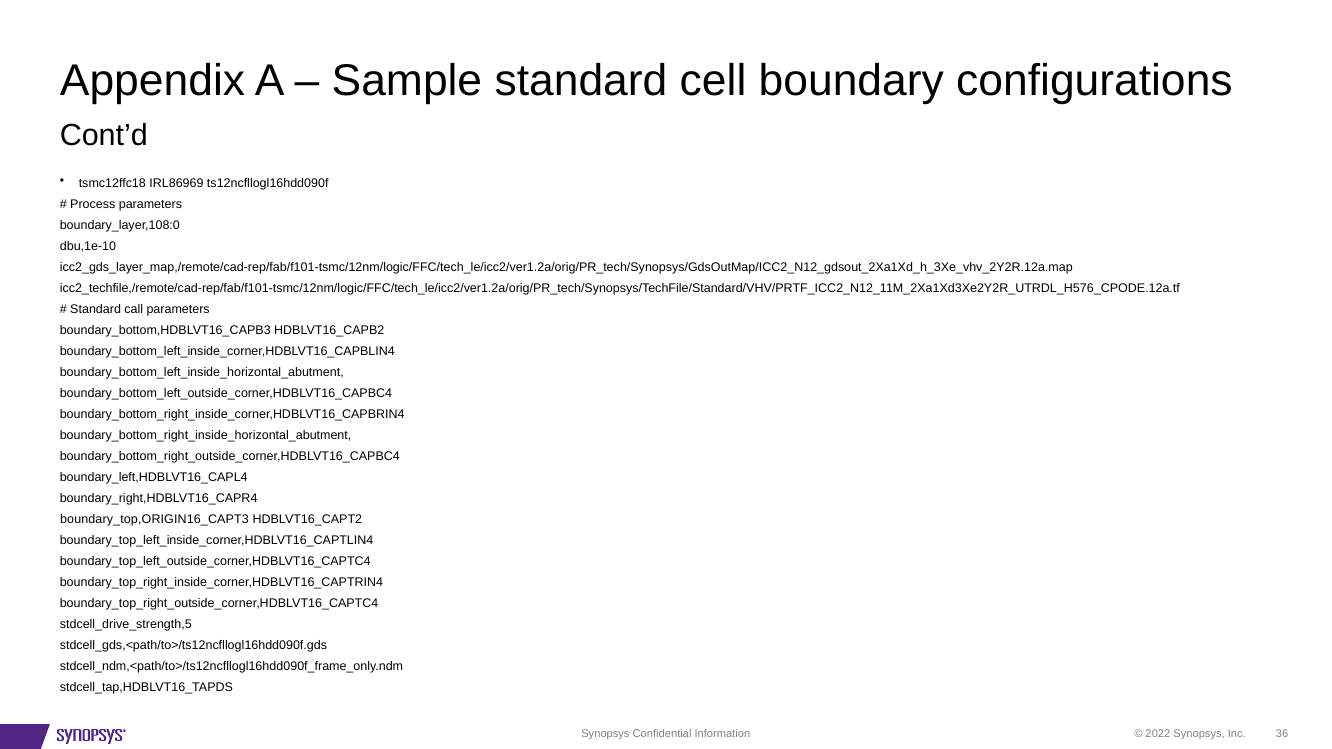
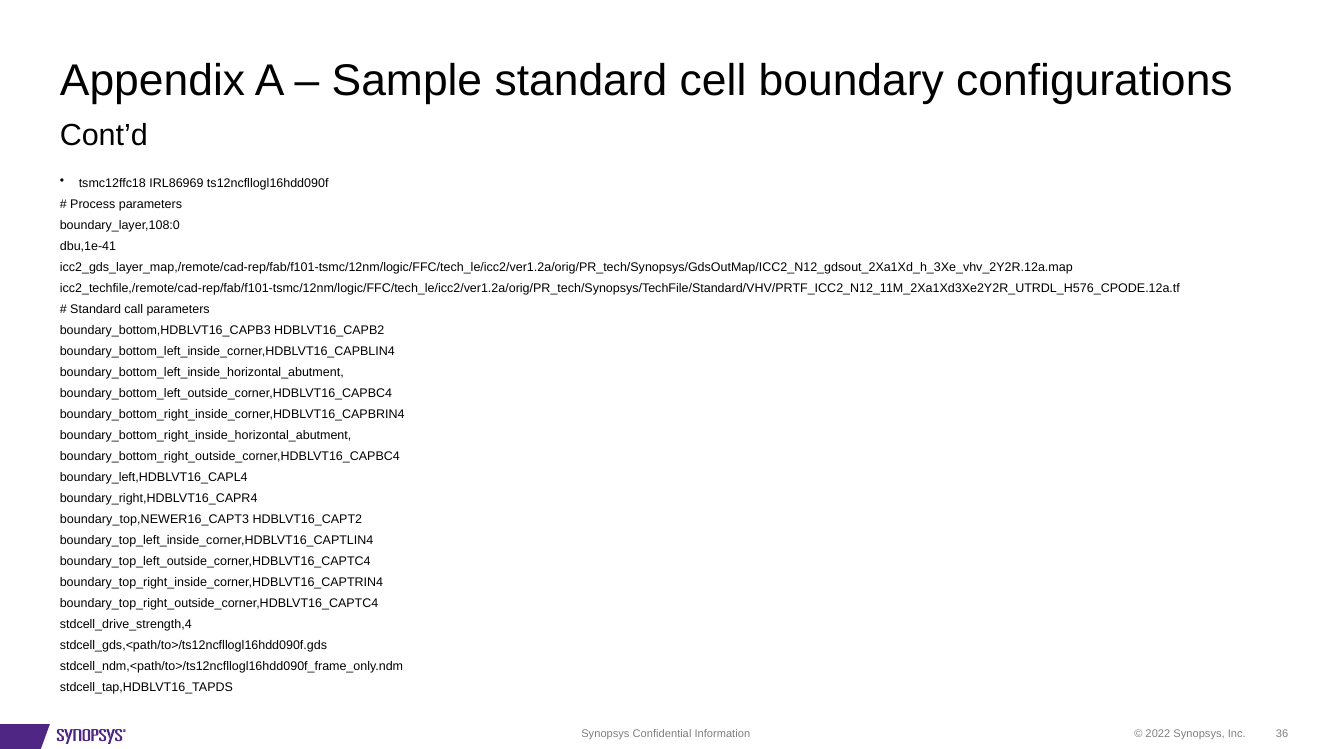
dbu,1e-10: dbu,1e-10 -> dbu,1e-41
boundary_top,ORIGIN16_CAPT3: boundary_top,ORIGIN16_CAPT3 -> boundary_top,NEWER16_CAPT3
stdcell_drive_strength,5: stdcell_drive_strength,5 -> stdcell_drive_strength,4
